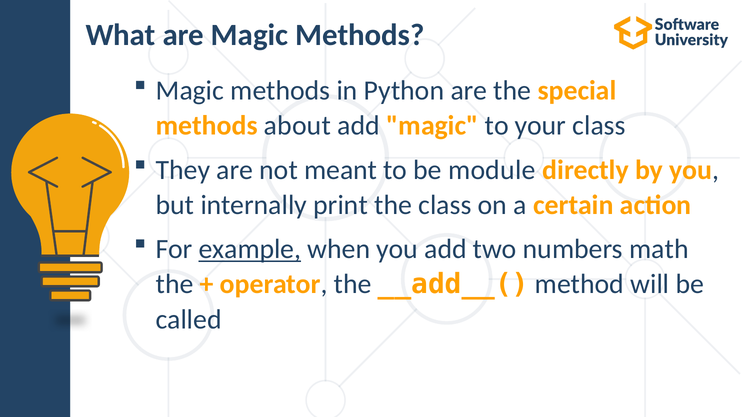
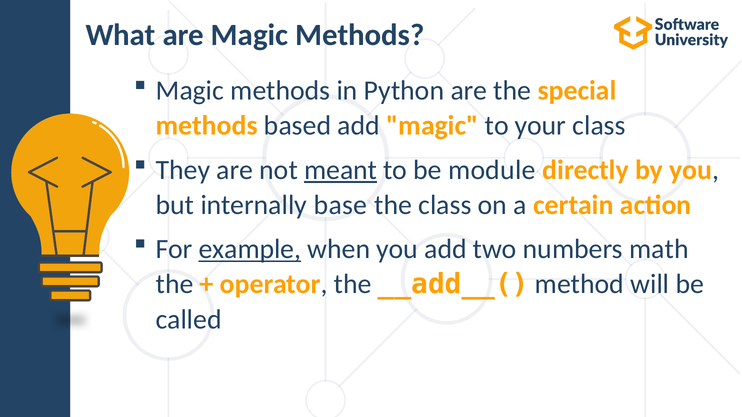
about: about -> based
meant underline: none -> present
print: print -> base
